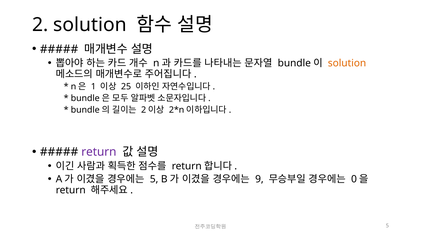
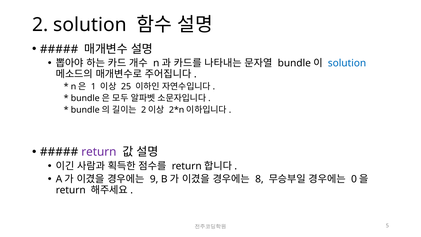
solution at (347, 63) colour: orange -> blue
5 at (154, 179): 5 -> 9
9: 9 -> 8
